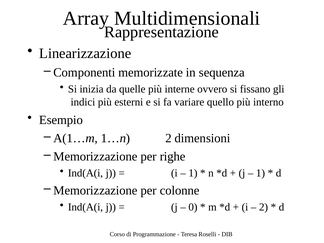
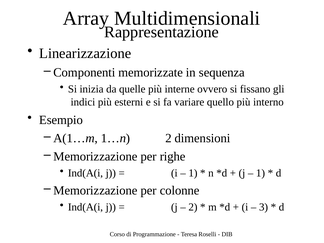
0 at (193, 207): 0 -> 2
2 at (264, 207): 2 -> 3
